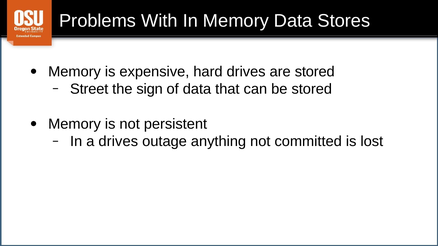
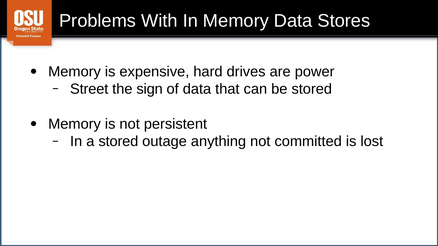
are stored: stored -> power
a drives: drives -> stored
